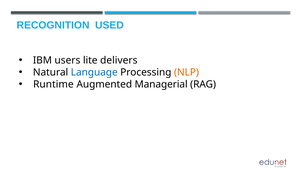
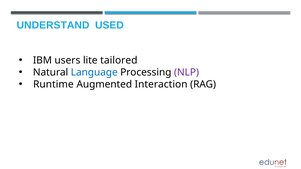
RECOGNITION: RECOGNITION -> UNDERSTAND
delivers: delivers -> tailored
NLP colour: orange -> purple
Managerial: Managerial -> Interaction
